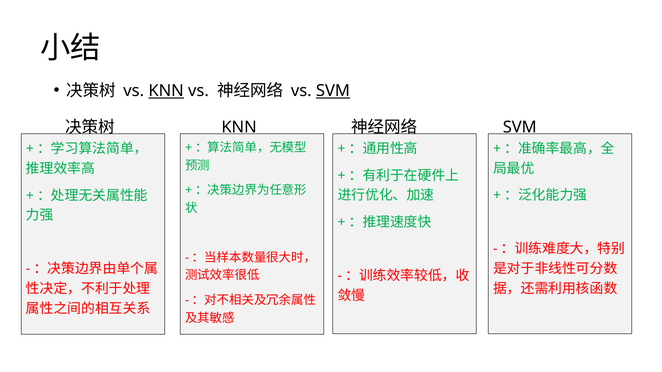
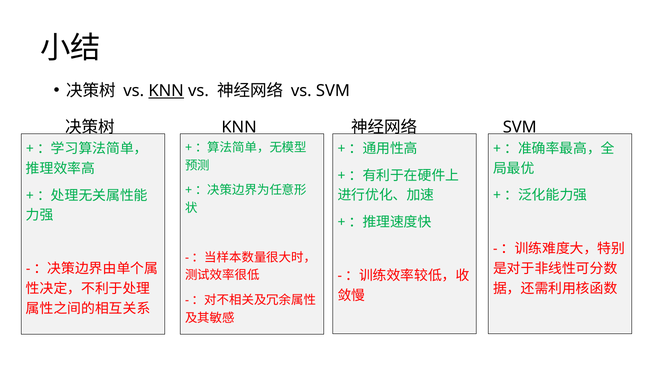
SVM at (333, 91) underline: present -> none
